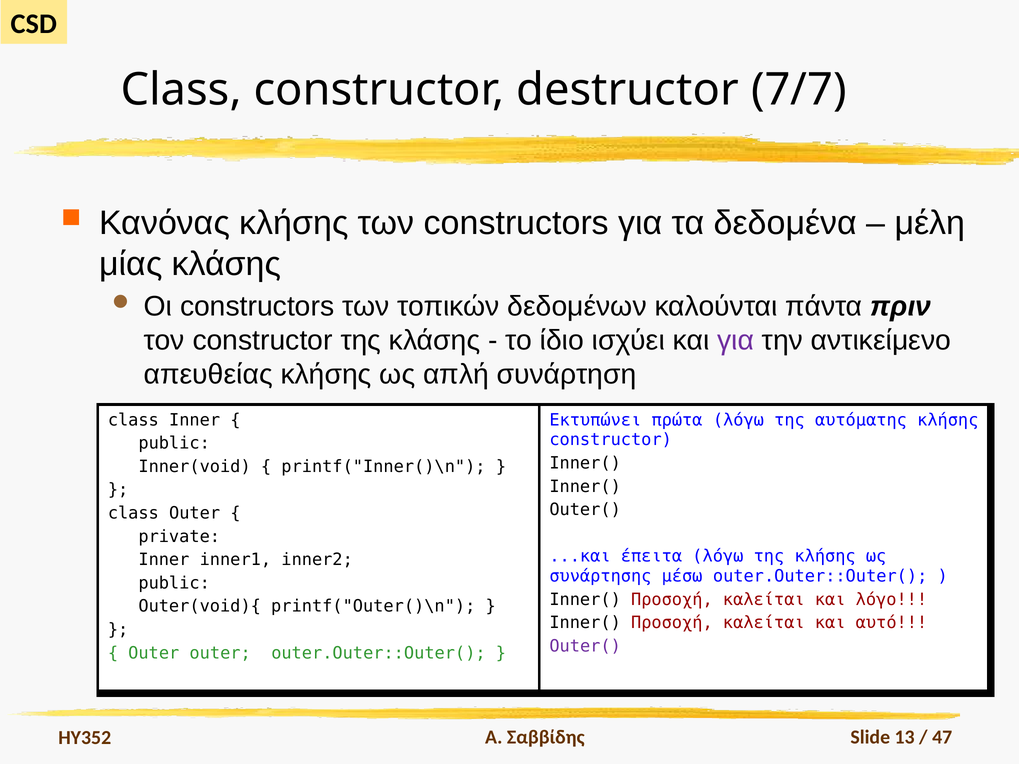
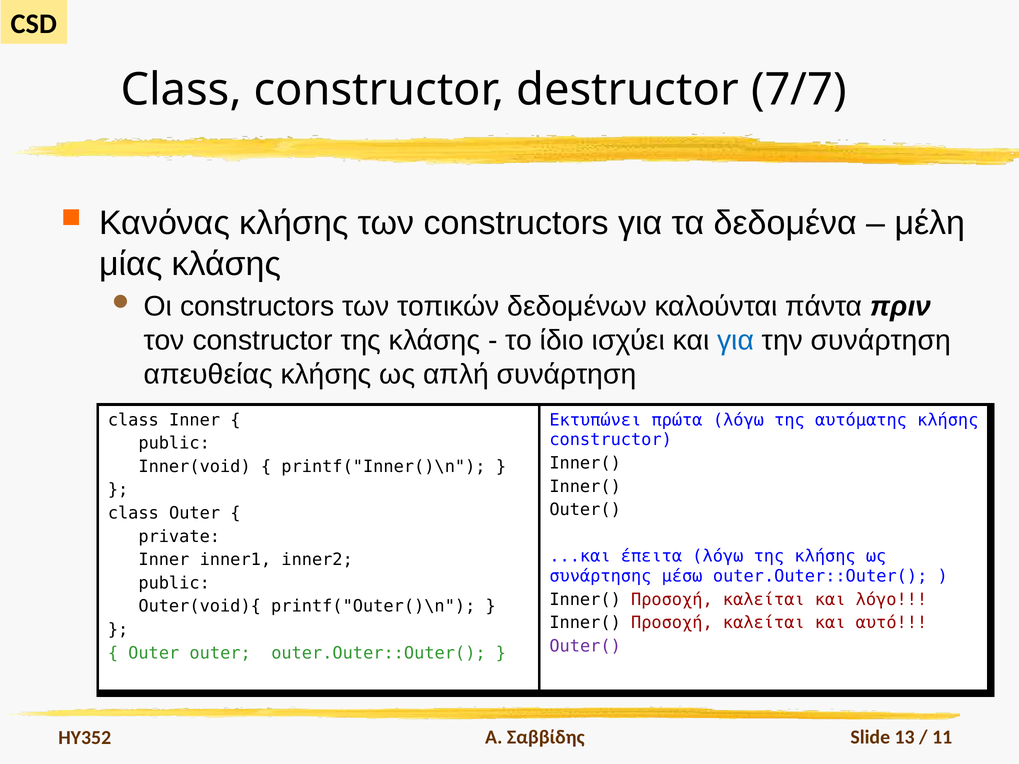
για at (736, 341) colour: purple -> blue
την αντικείμενο: αντικείμενο -> συνάρτηση
47: 47 -> 11
